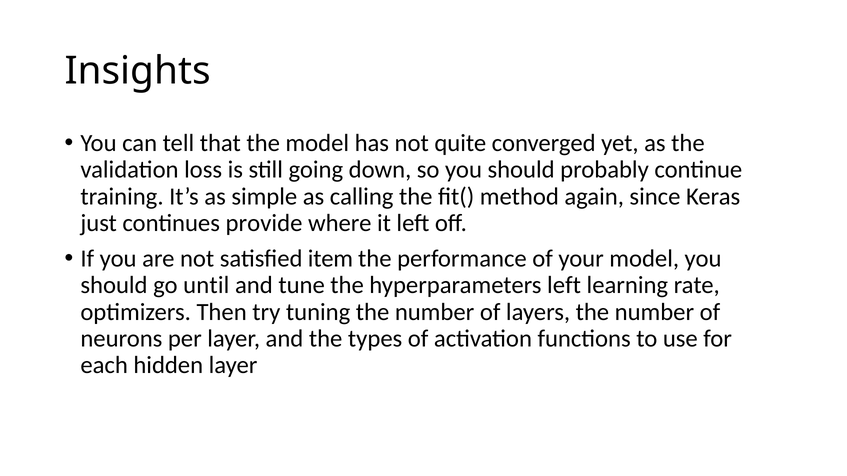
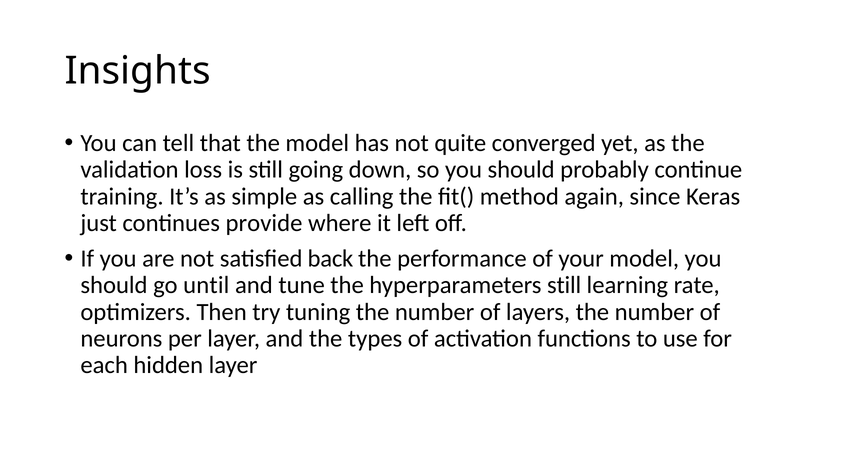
item: item -> back
hyperparameters left: left -> still
